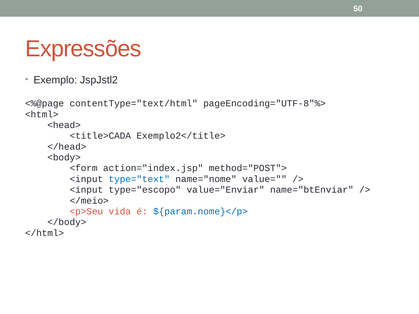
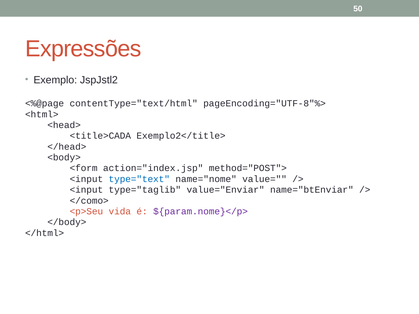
type="escopo: type="escopo -> type="taglib
</meio>: </meio> -> </como>
${param.nome}</p> colour: blue -> purple
